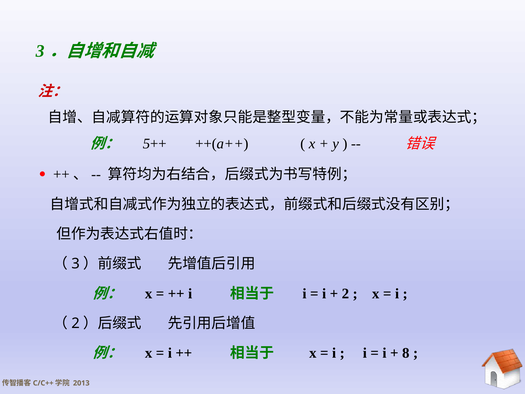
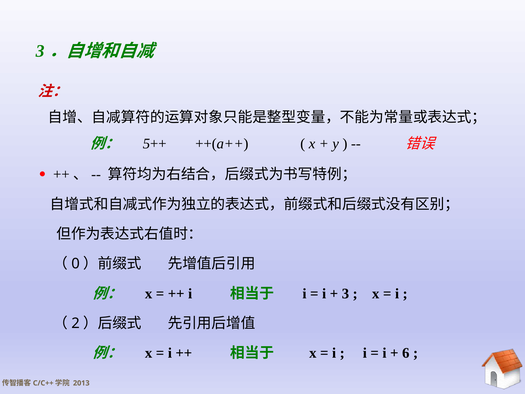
3: 3 -> 0
2 at (345, 293): 2 -> 3
8: 8 -> 6
